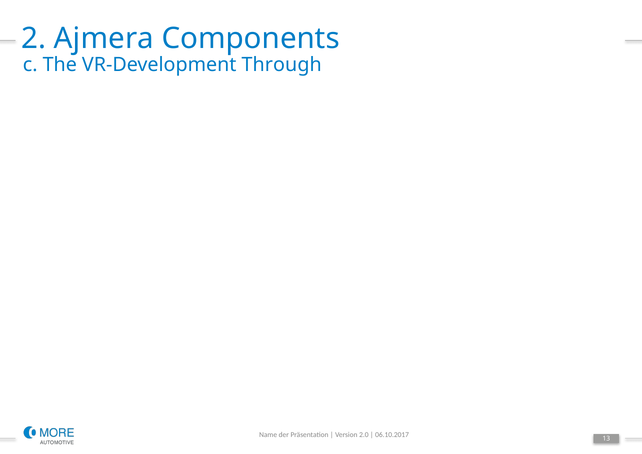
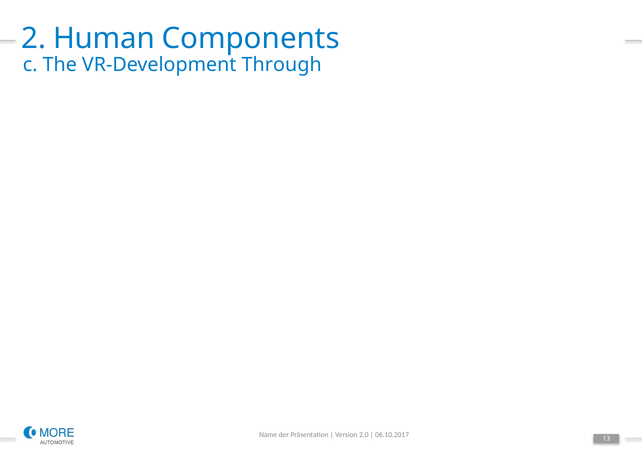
Ajmera: Ajmera -> Human
